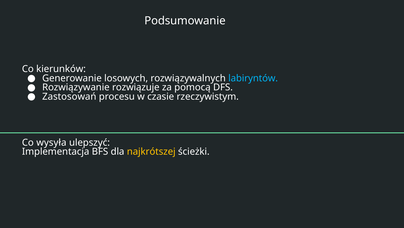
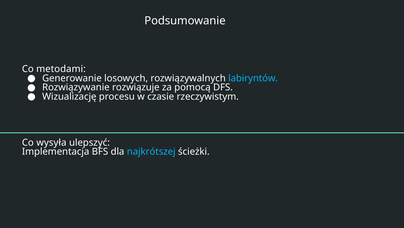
kierunków: kierunków -> metodami
Zastosowań: Zastosowań -> Wizualizację
najkrótszej colour: yellow -> light blue
